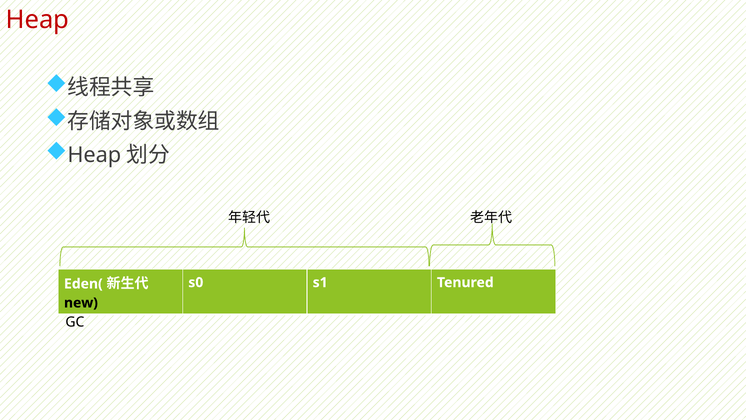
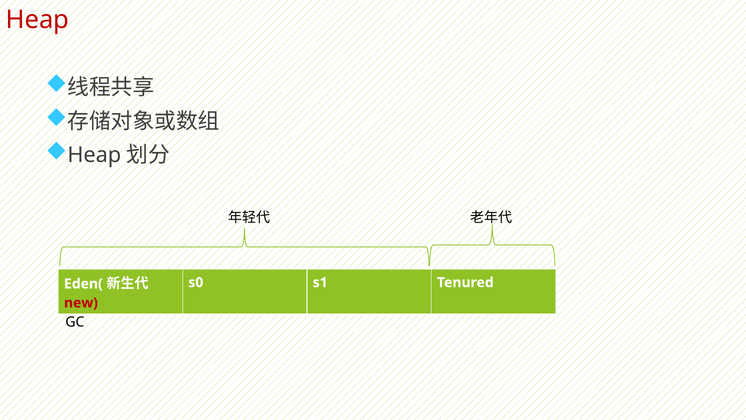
new colour: black -> red
